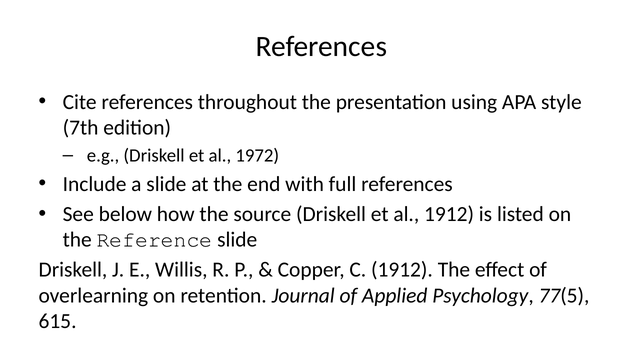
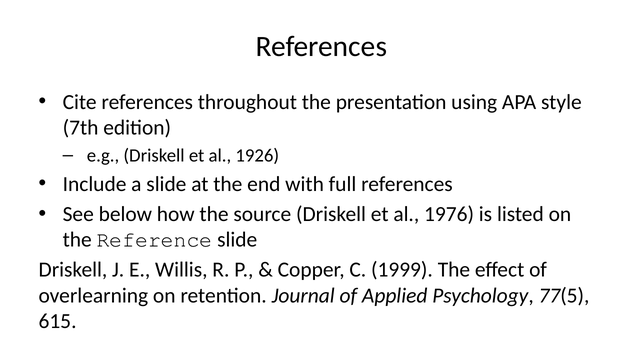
1972: 1972 -> 1926
al 1912: 1912 -> 1976
C 1912: 1912 -> 1999
